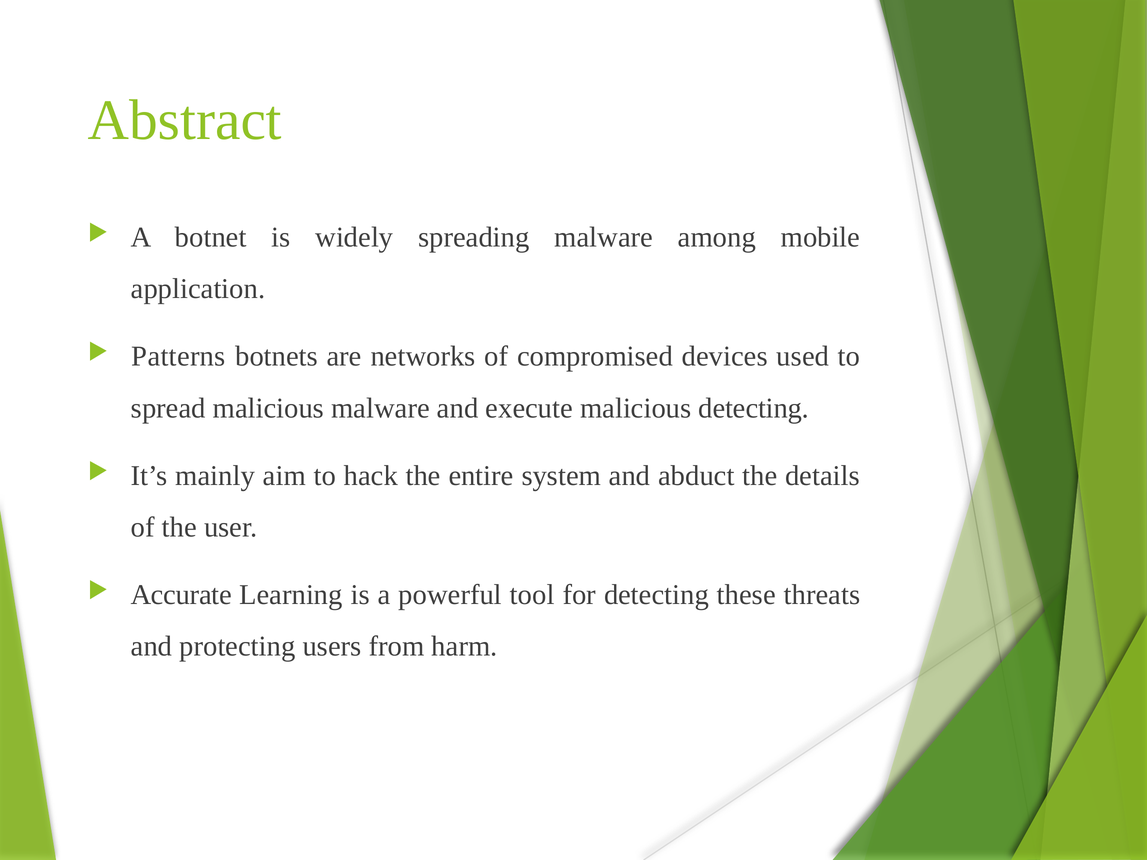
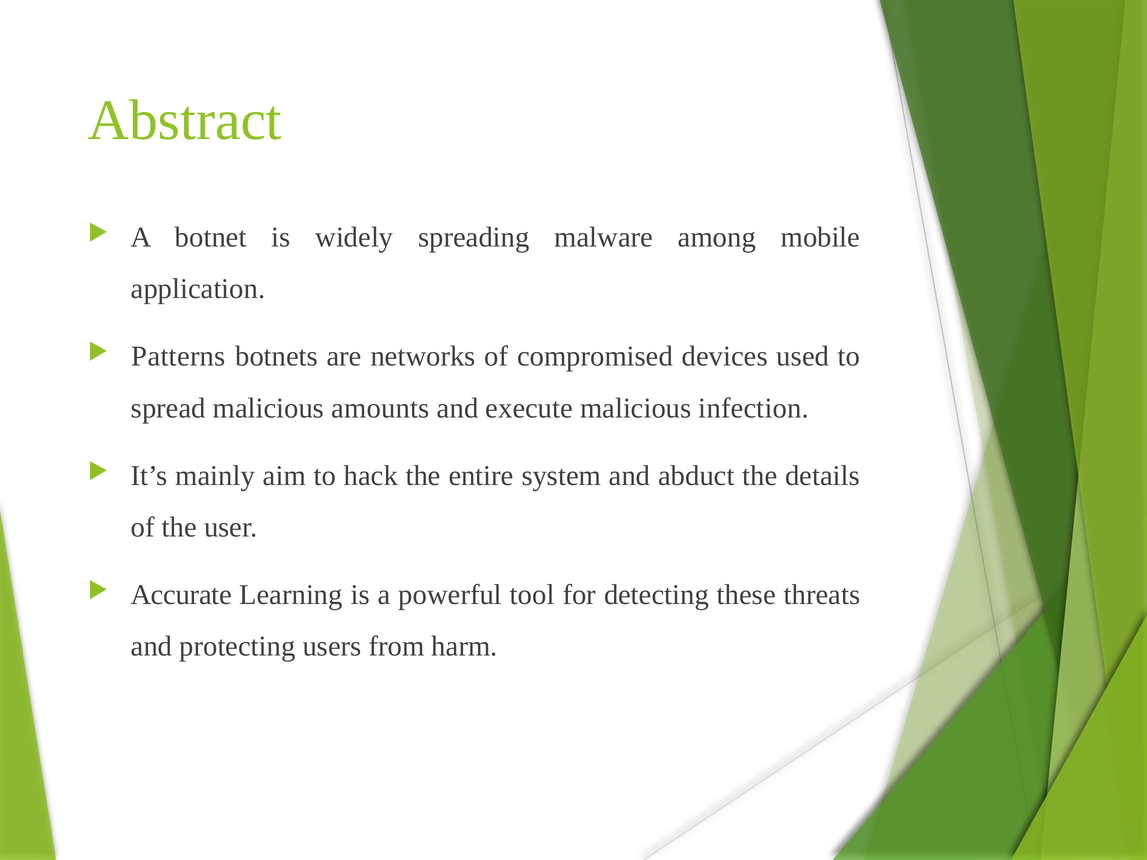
malicious malware: malware -> amounts
malicious detecting: detecting -> infection
